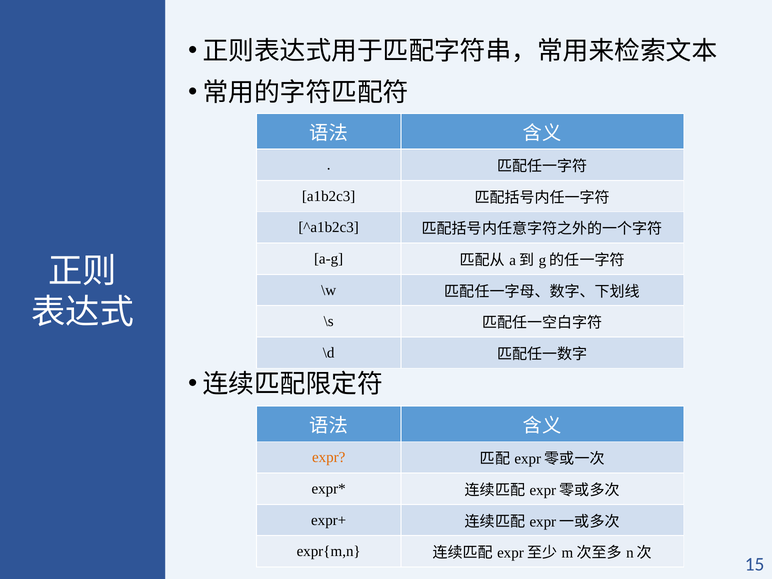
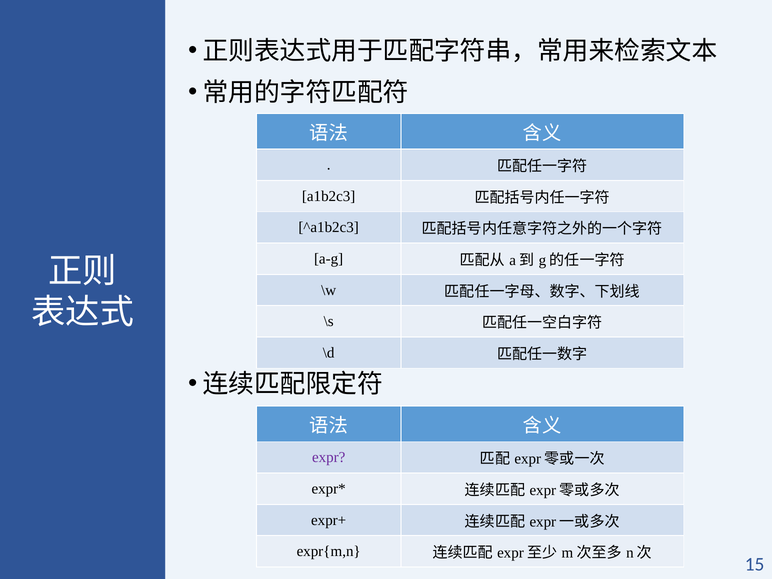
expr colour: orange -> purple
